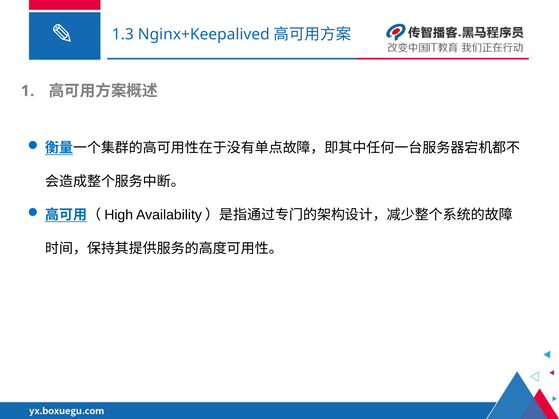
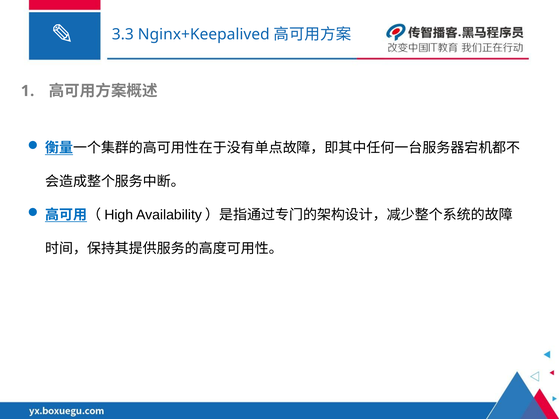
1.3: 1.3 -> 3.3
